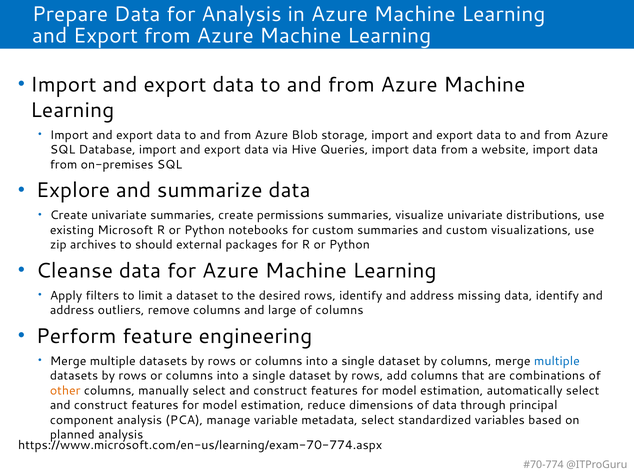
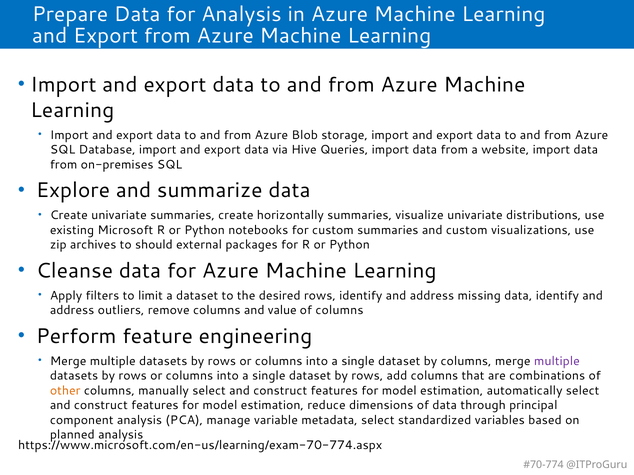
permissions: permissions -> horizontally
large: large -> value
multiple at (557, 361) colour: blue -> purple
